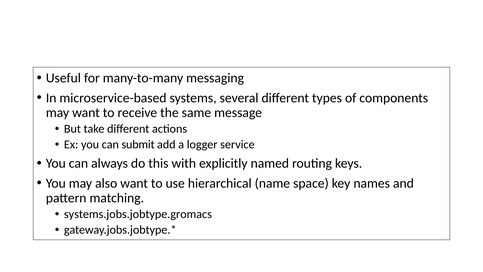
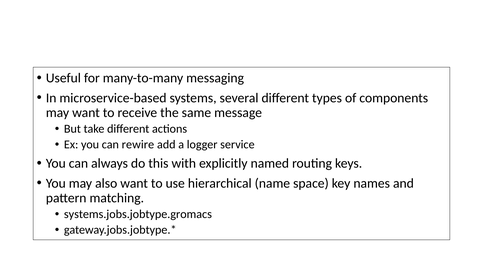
submit: submit -> rewire
